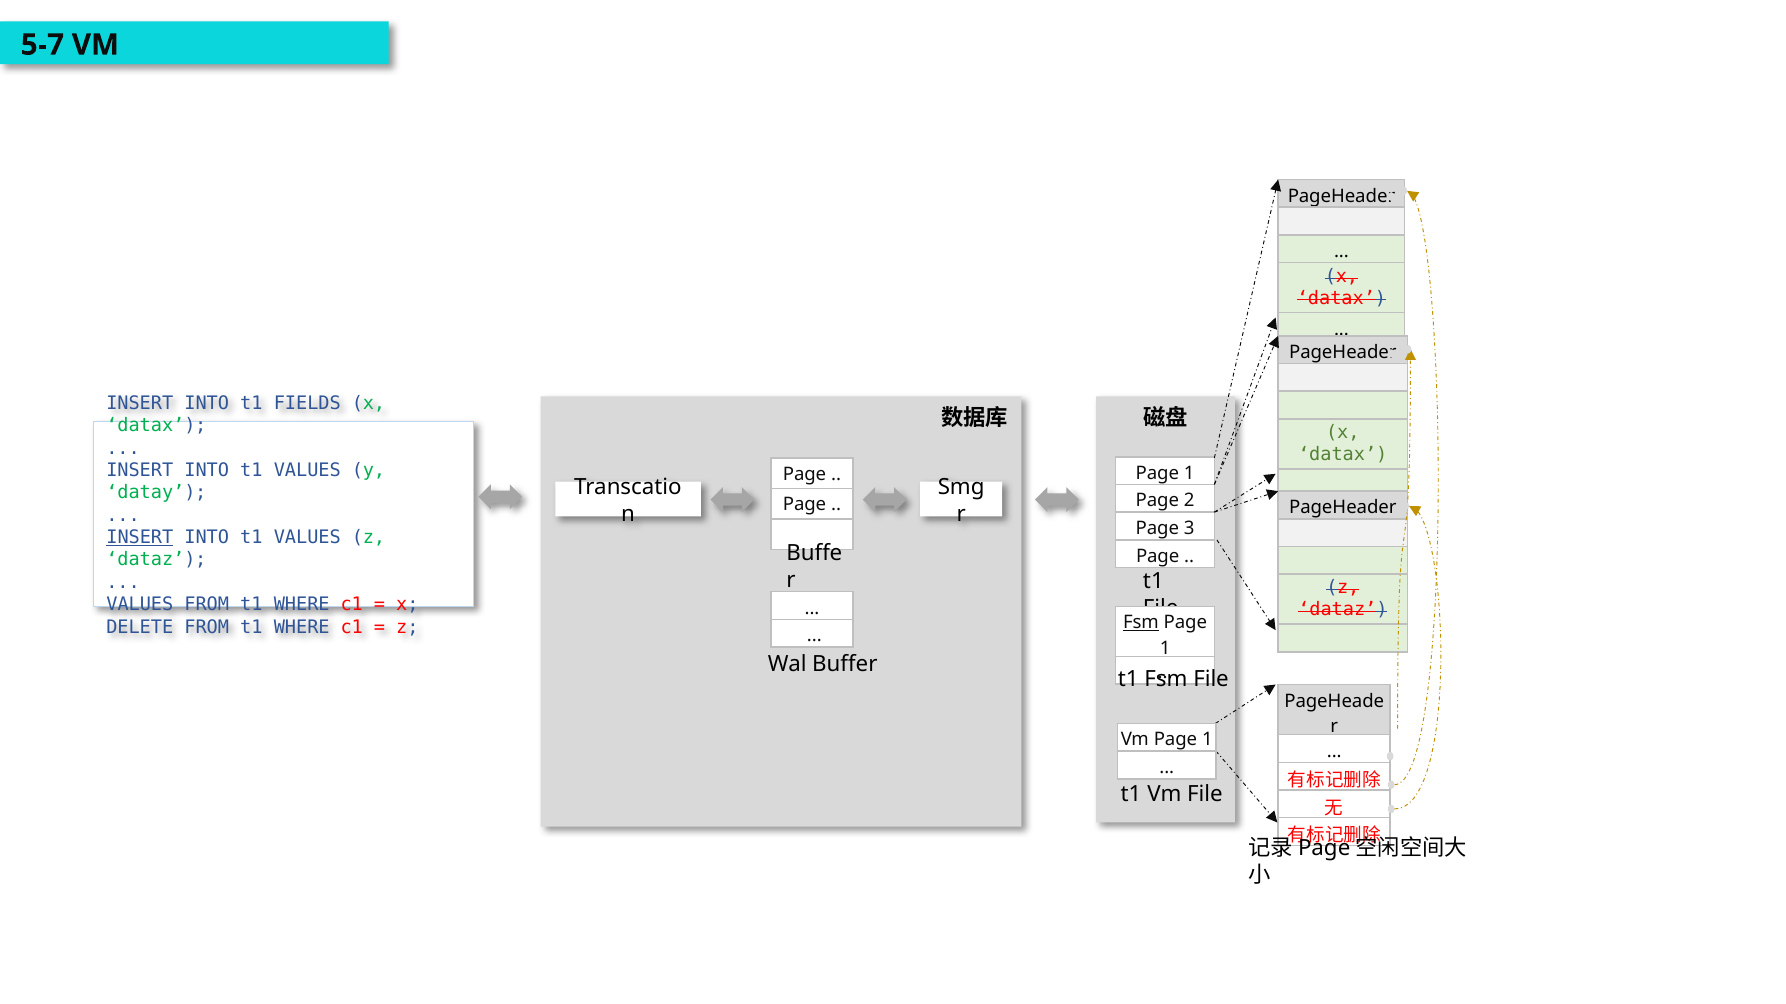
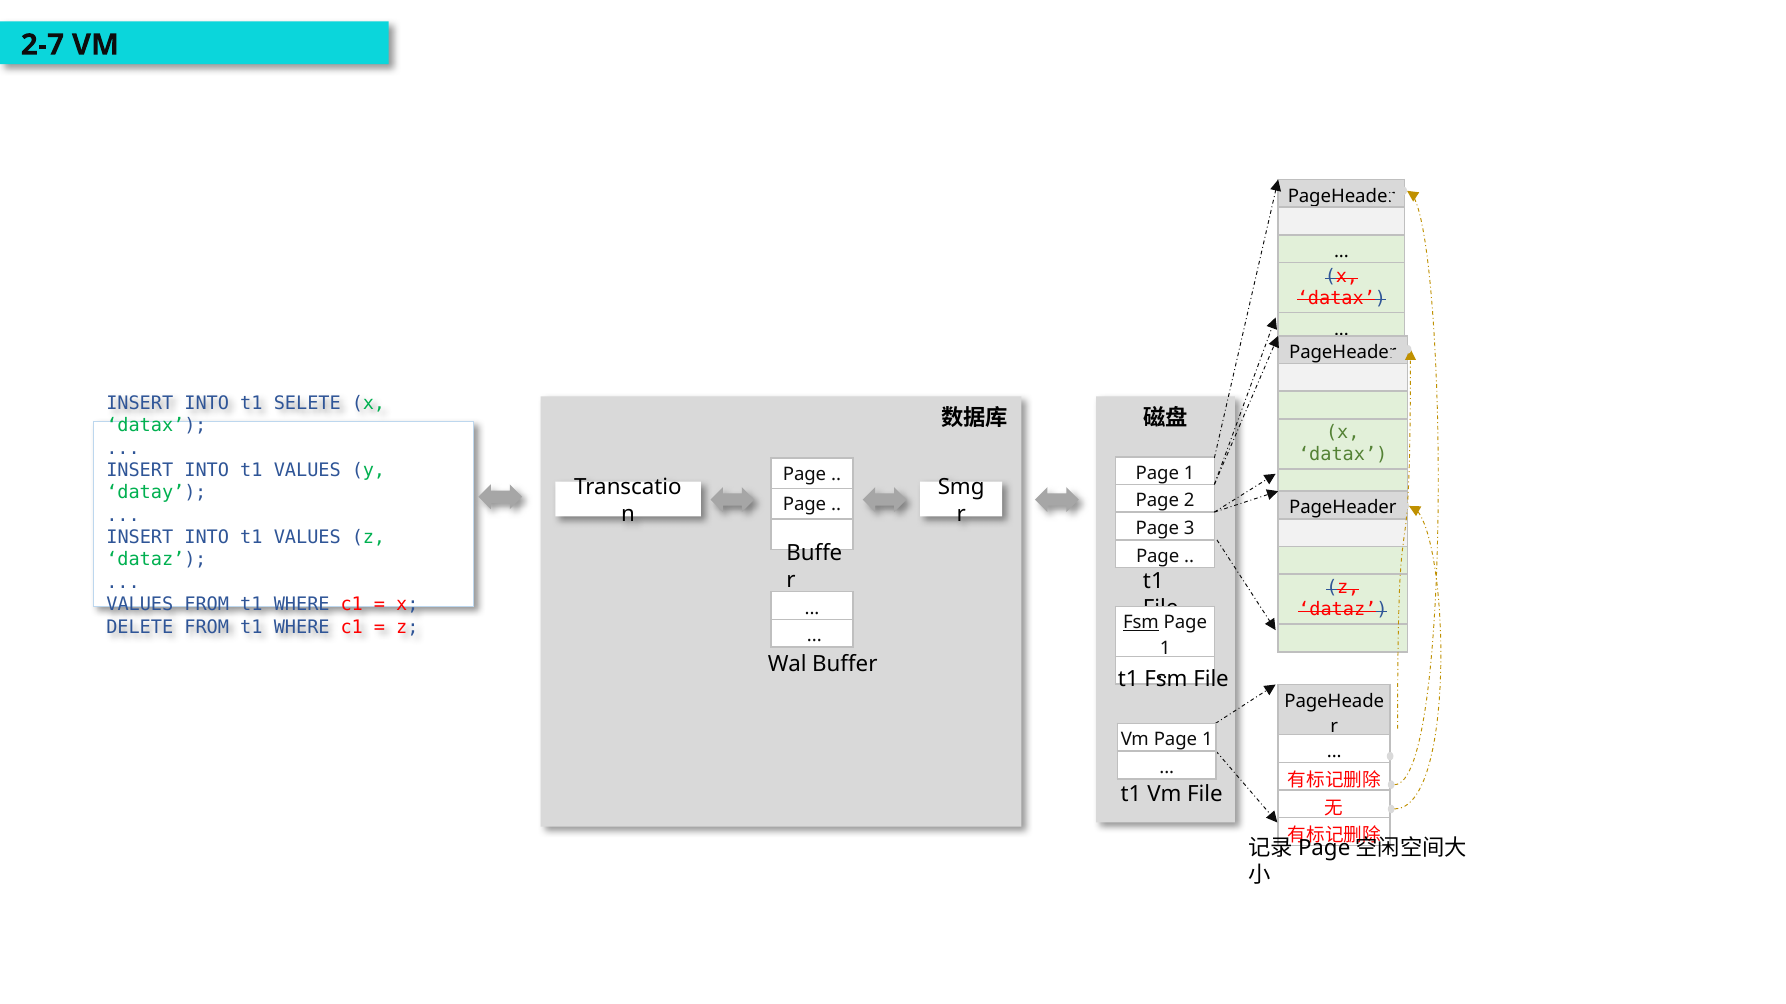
5-7: 5-7 -> 2-7
FIELDS: FIELDS -> SELETE
INSERT at (140, 538) underline: present -> none
